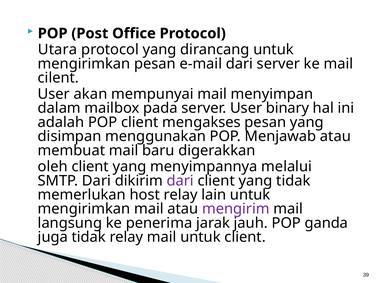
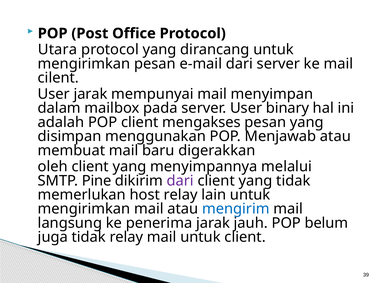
User akan: akan -> jarak
SMTP Dari: Dari -> Pine
mengirim colour: purple -> blue
ganda: ganda -> belum
